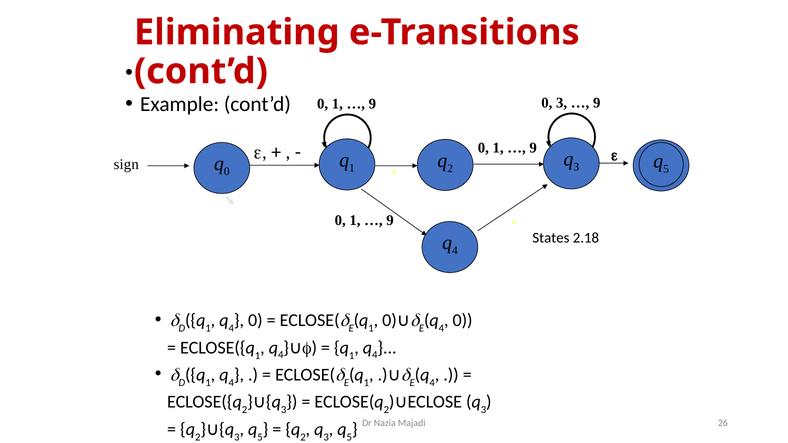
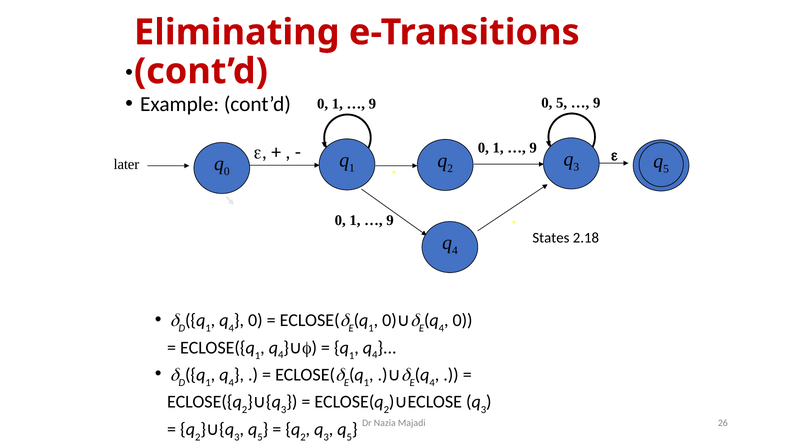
0 3: 3 -> 5
sign: sign -> later
